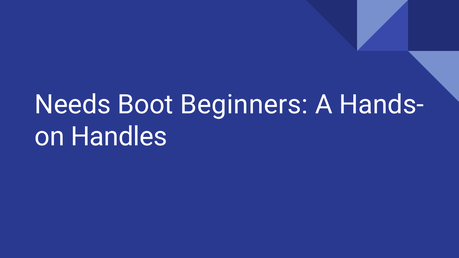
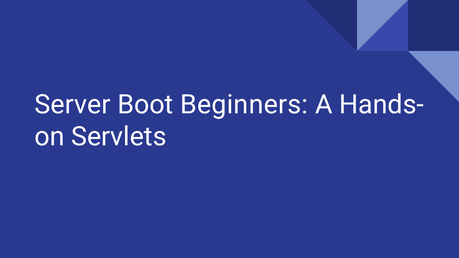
Needs: Needs -> Server
Handles: Handles -> Servlets
